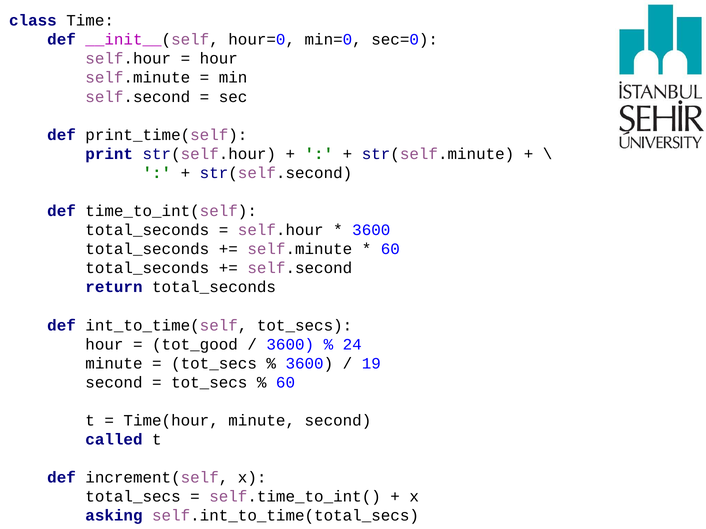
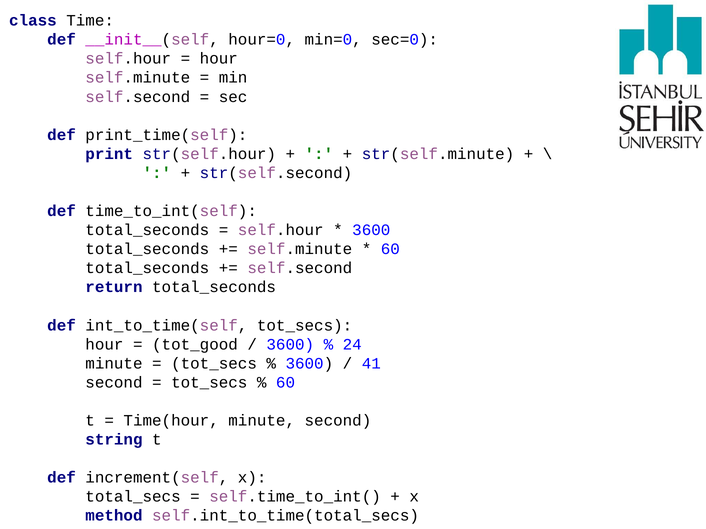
19: 19 -> 41
called: called -> string
asking: asking -> method
